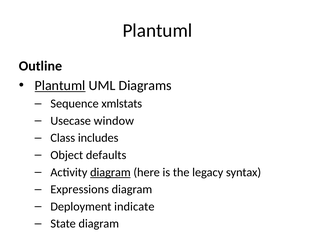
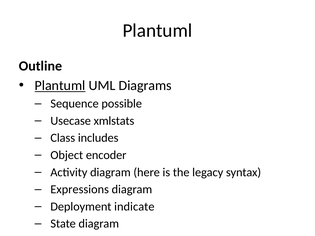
xmlstats: xmlstats -> possible
window: window -> xmlstats
defaults: defaults -> encoder
diagram at (110, 172) underline: present -> none
